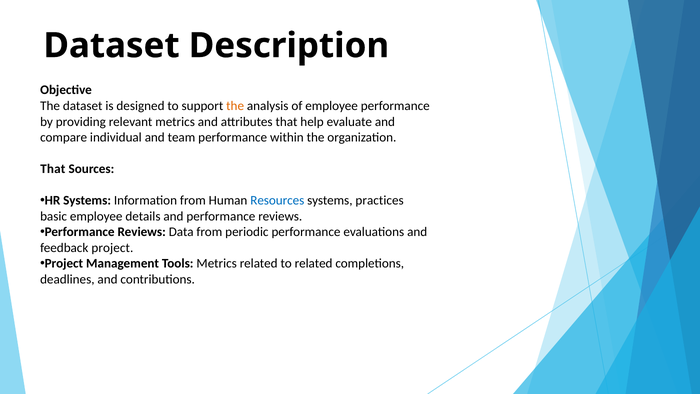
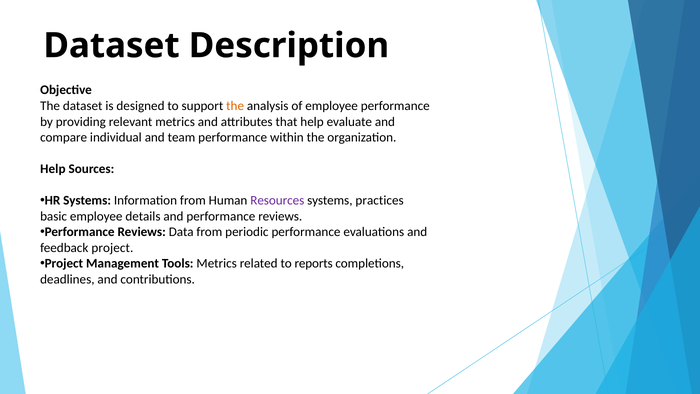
That at (53, 169): That -> Help
Resources colour: blue -> purple
to related: related -> reports
